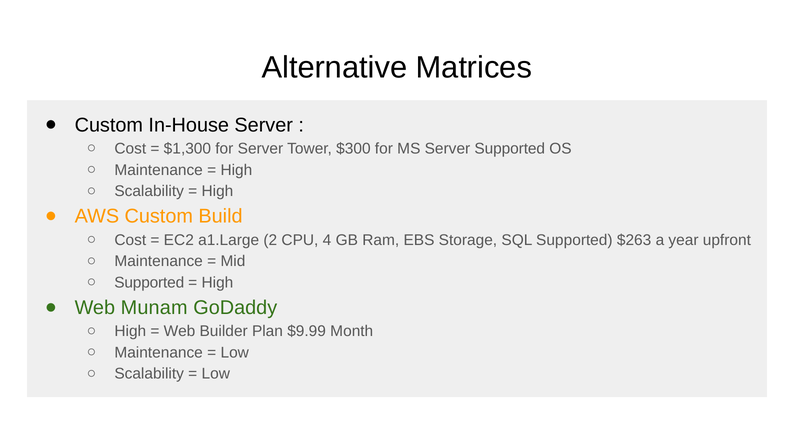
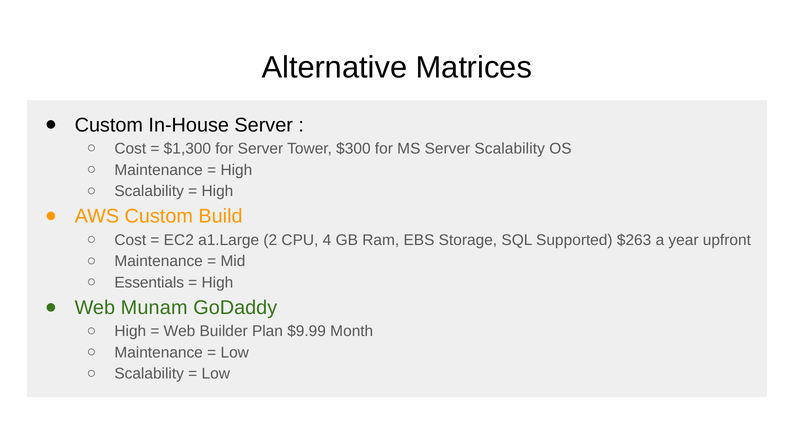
Server Supported: Supported -> Scalability
Supported at (149, 282): Supported -> Essentials
